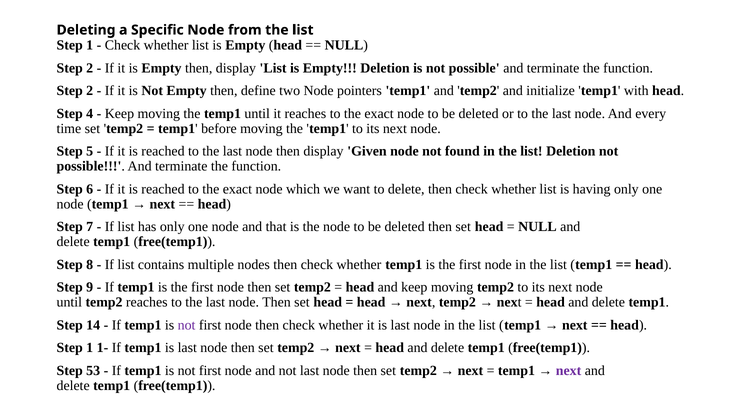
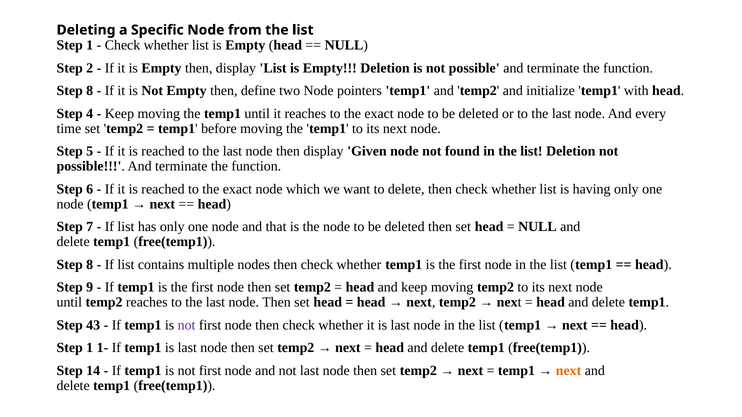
2 at (90, 91): 2 -> 8
14: 14 -> 43
53: 53 -> 14
next at (569, 371) colour: purple -> orange
